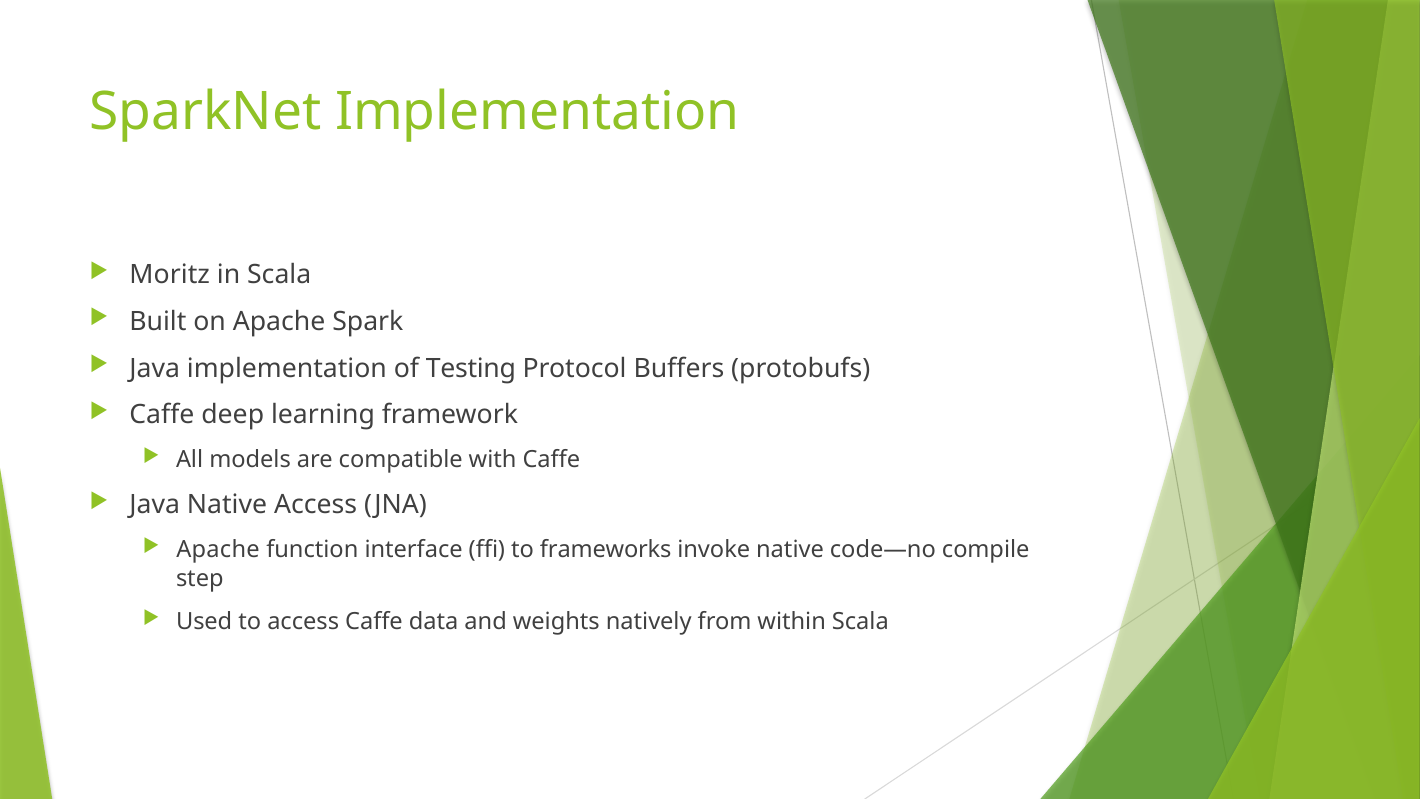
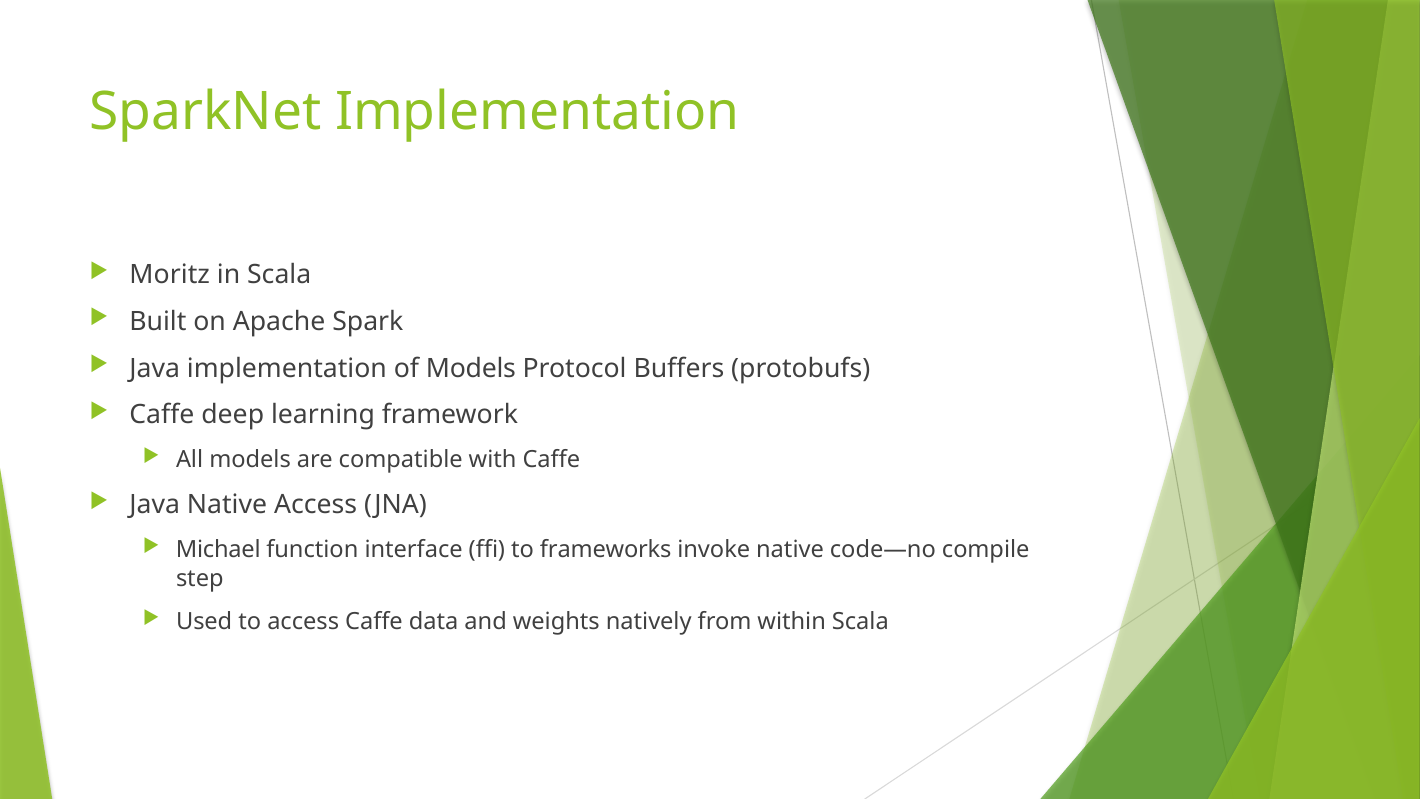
of Testing: Testing -> Models
Apache at (218, 550): Apache -> Michael
